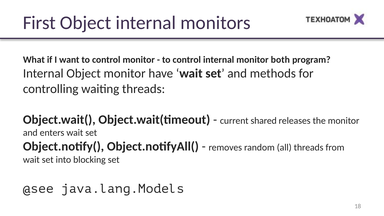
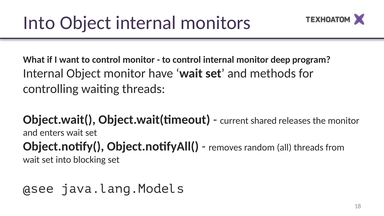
First at (39, 23): First -> Into
both: both -> deep
